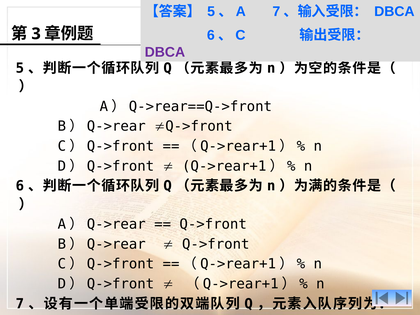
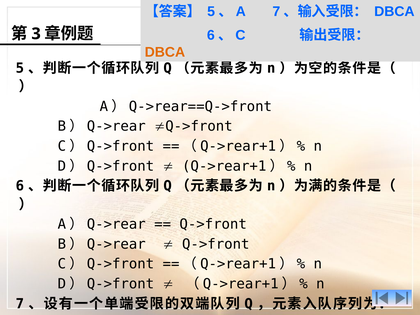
DBCA at (165, 52) colour: purple -> orange
